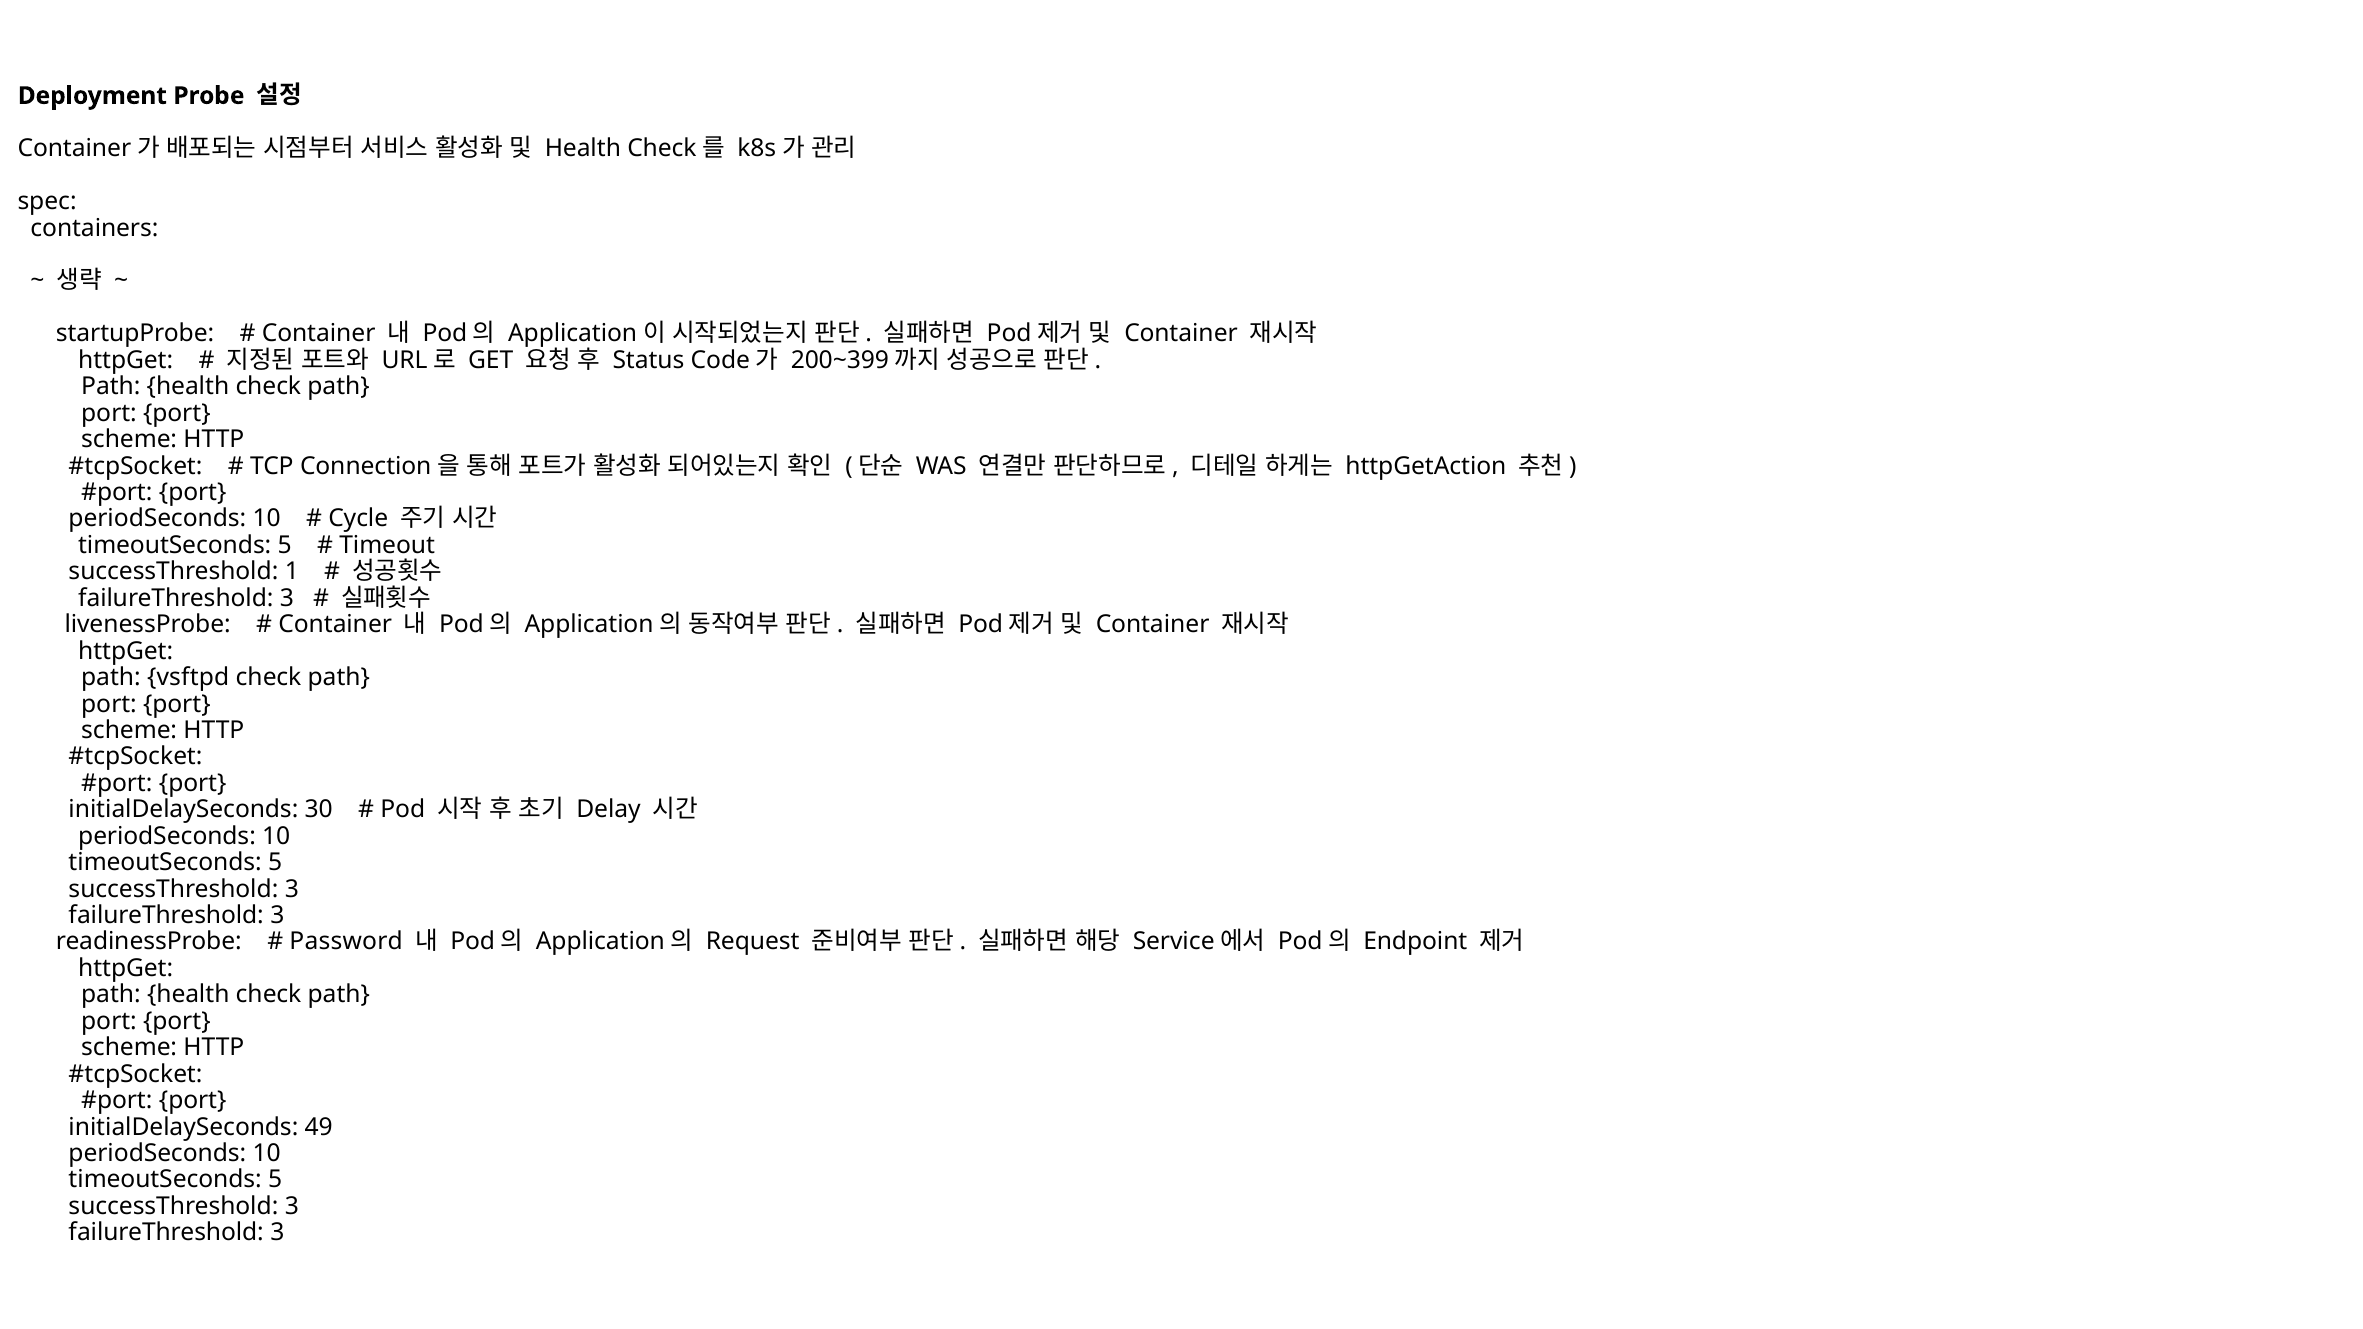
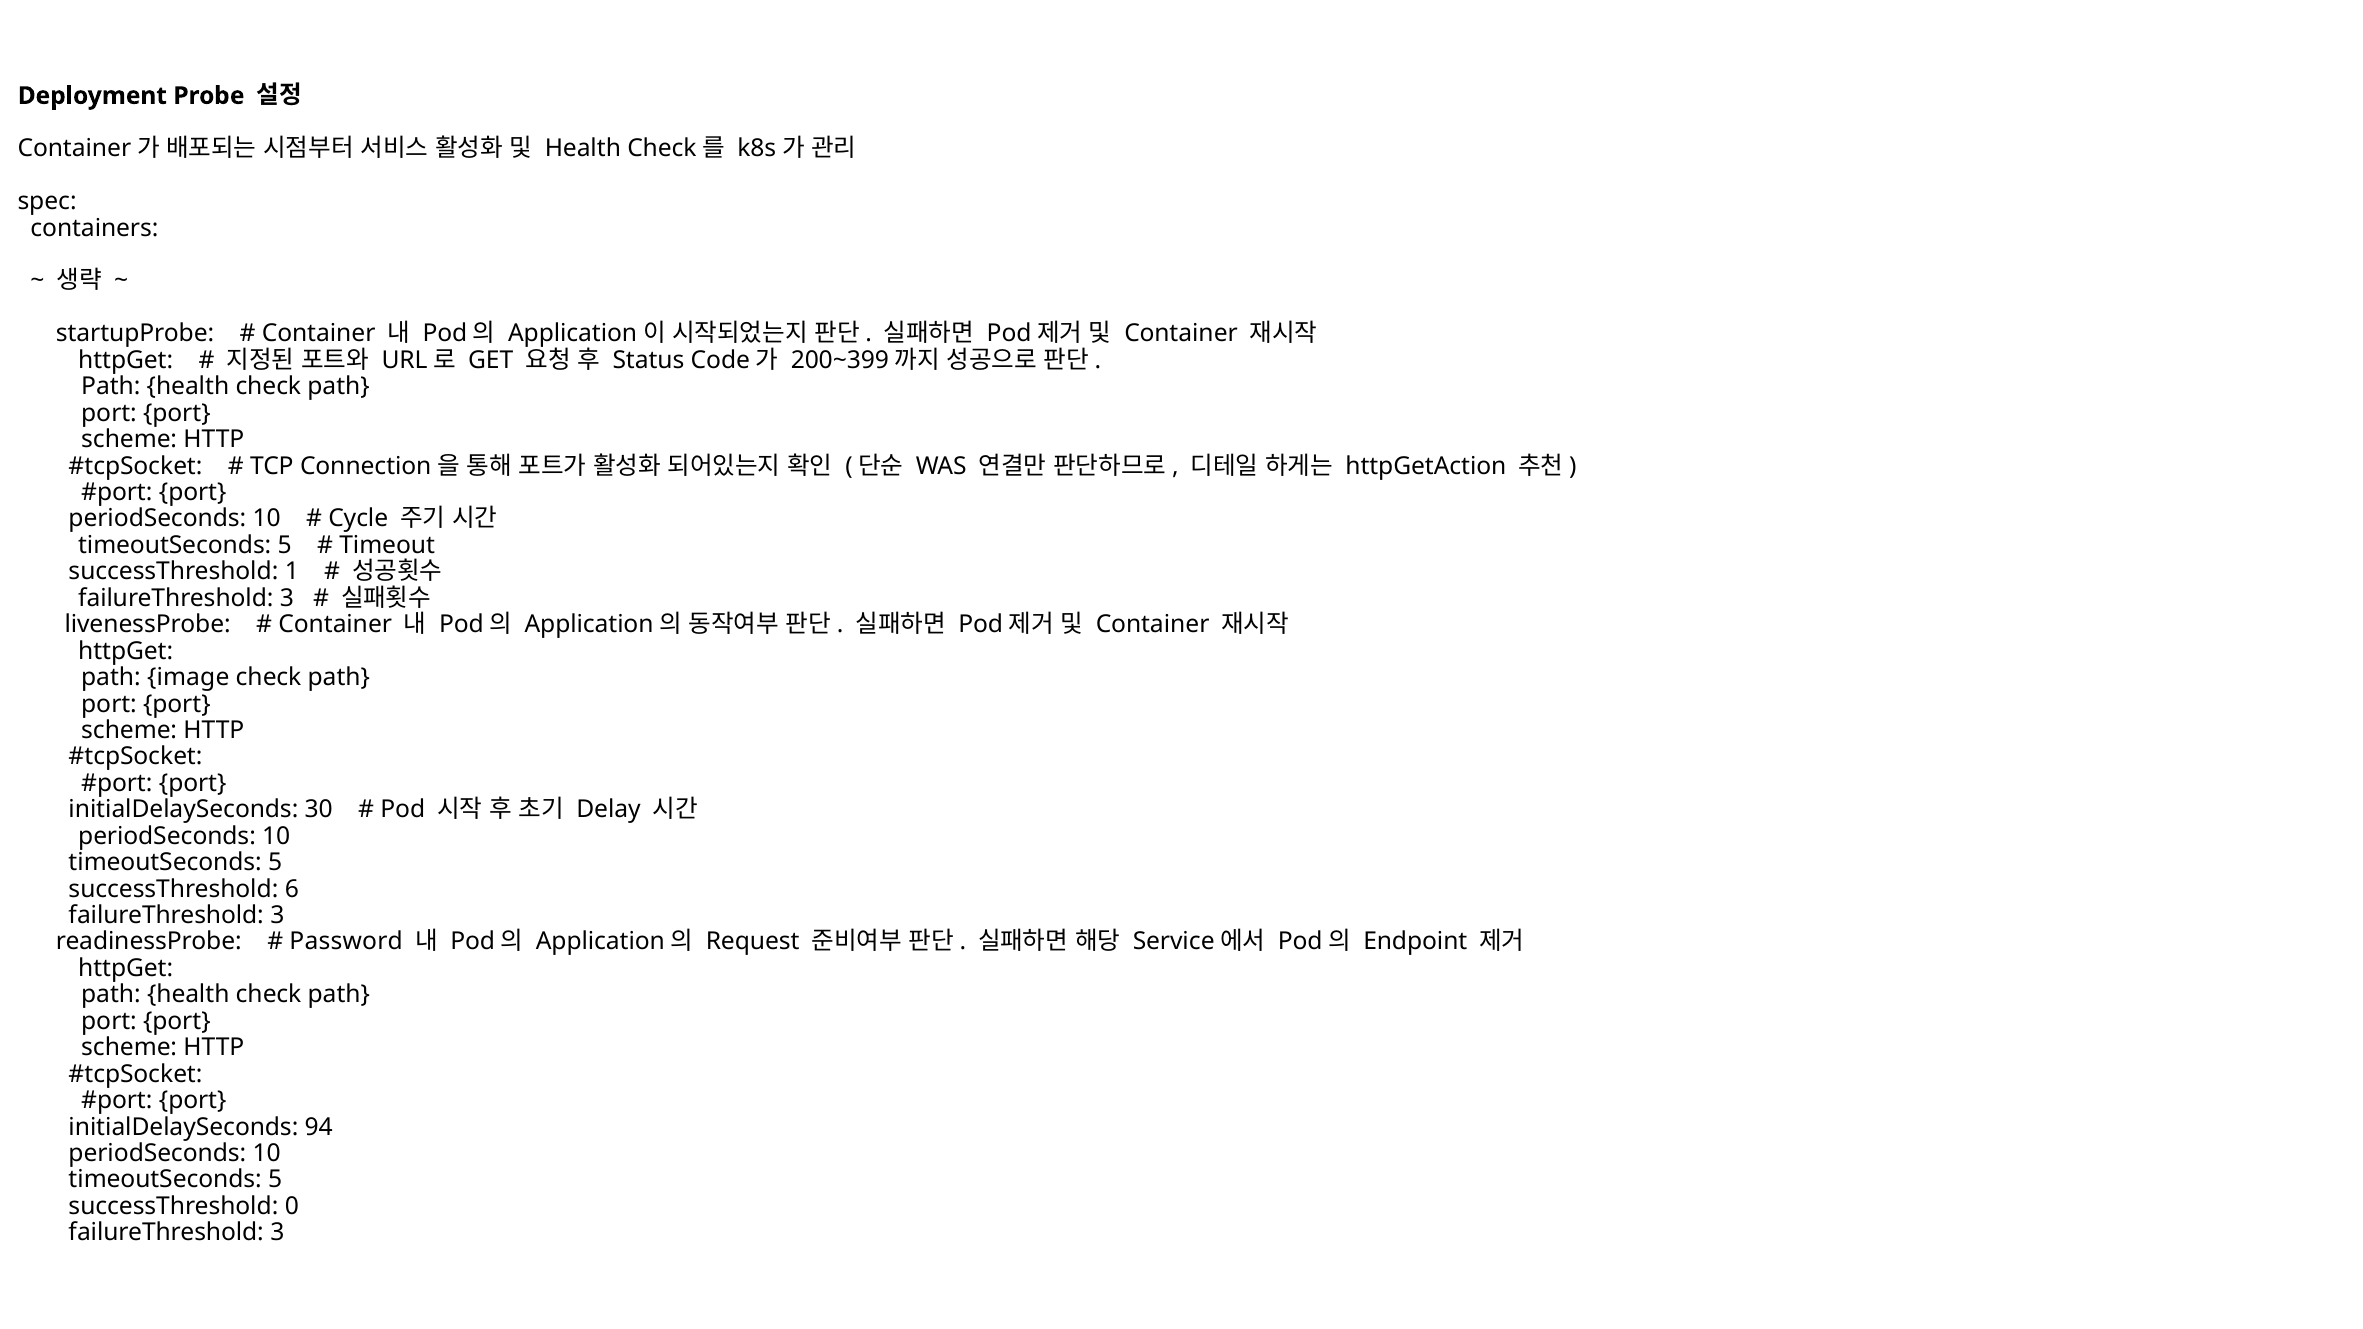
vsftpd: vsftpd -> image
3 at (292, 889): 3 -> 6
49: 49 -> 94
3 at (292, 1206): 3 -> 0
